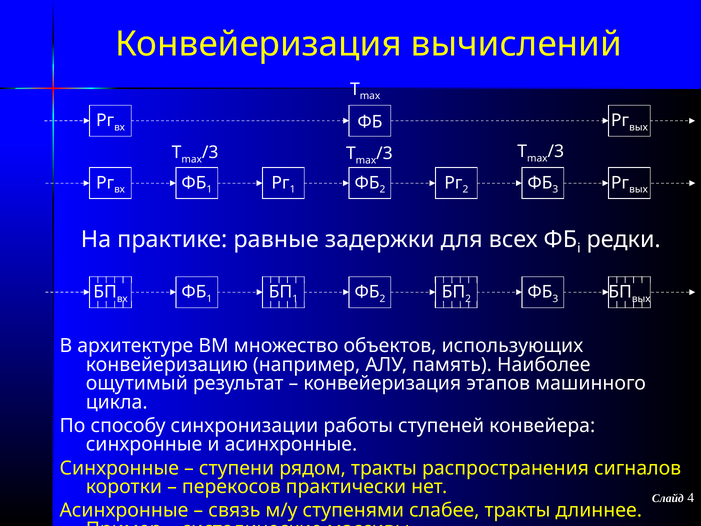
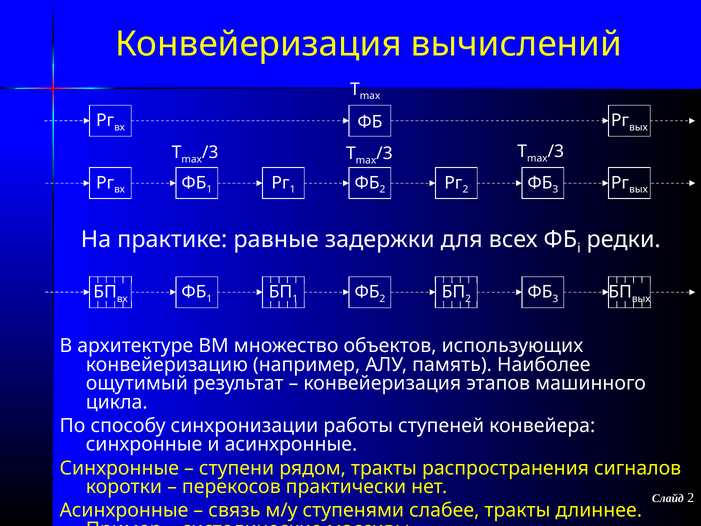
Слайд 4: 4 -> 2
